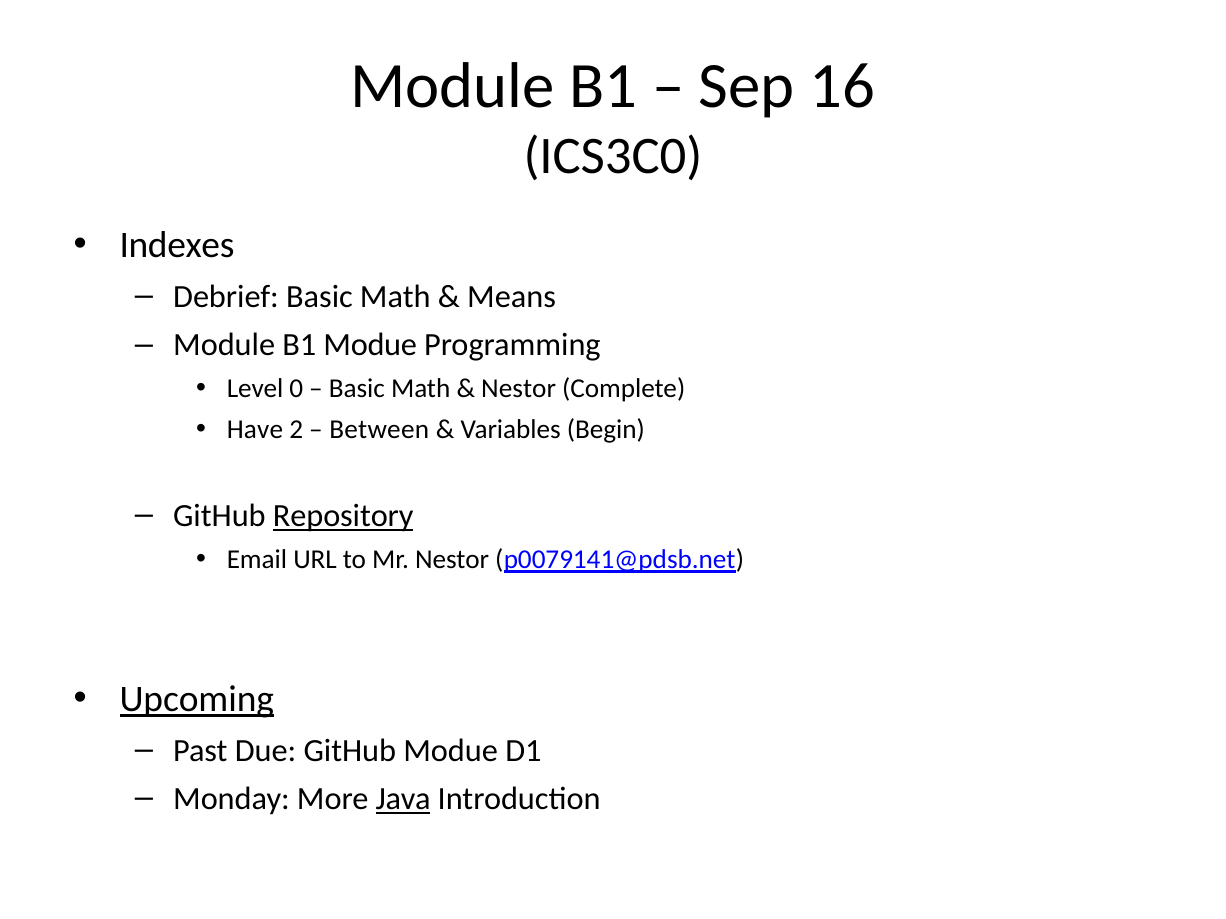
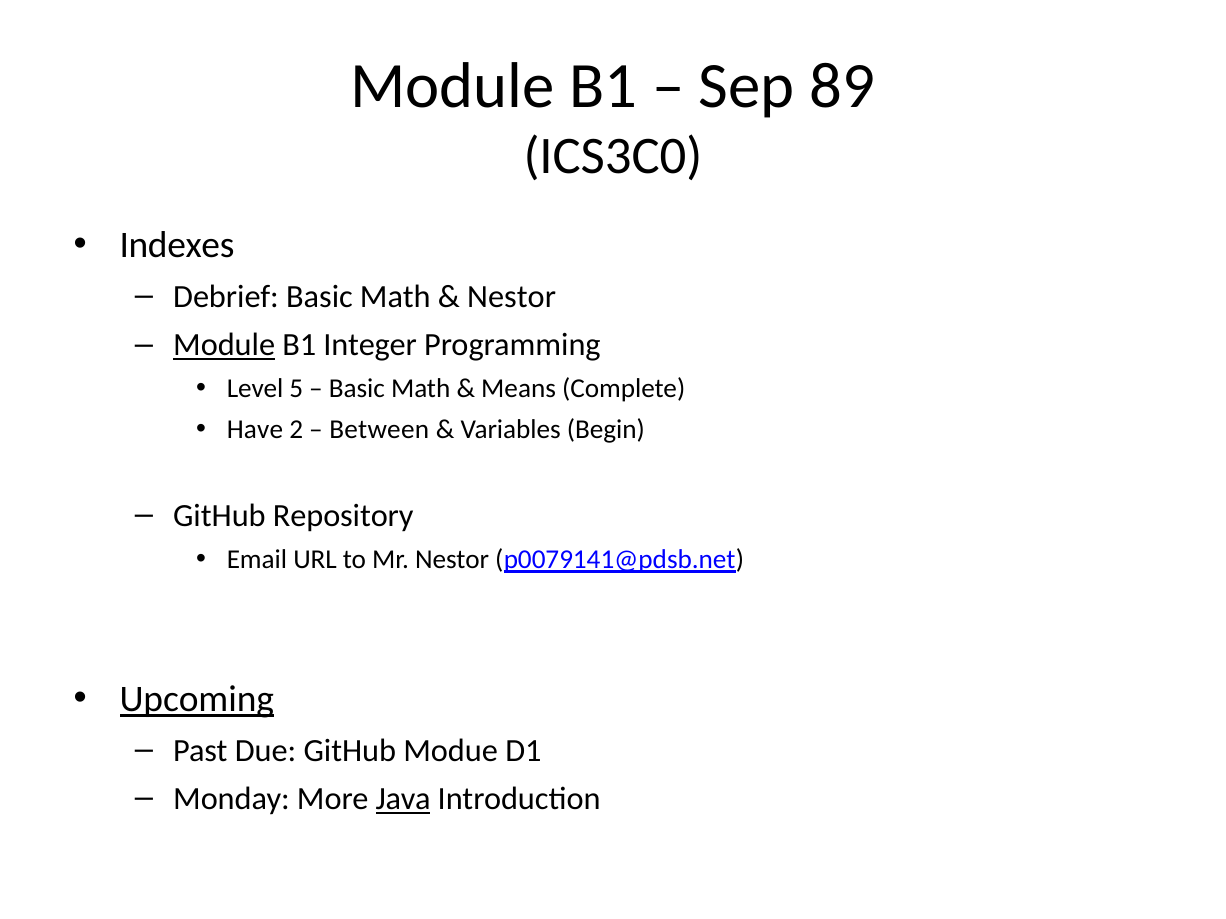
16: 16 -> 89
Means at (512, 297): Means -> Nestor
Module at (224, 345) underline: none -> present
B1 Modue: Modue -> Integer
0: 0 -> 5
Nestor at (519, 389): Nestor -> Means
Repository underline: present -> none
